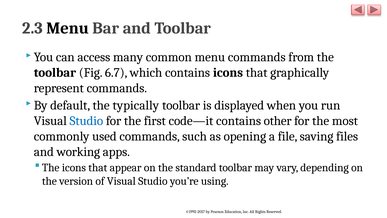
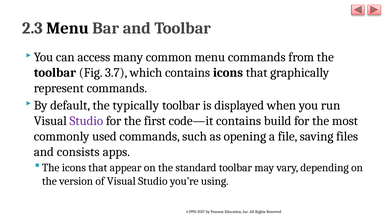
6.7: 6.7 -> 3.7
Studio at (86, 121) colour: blue -> purple
other: other -> build
working: working -> consists
